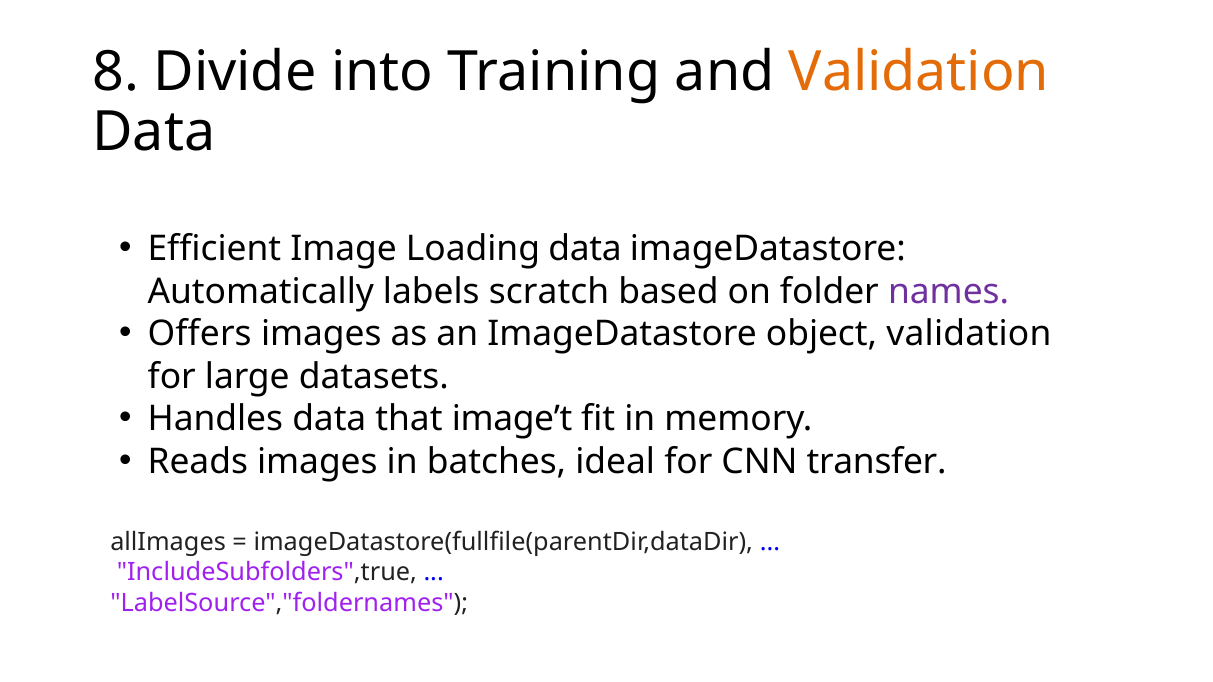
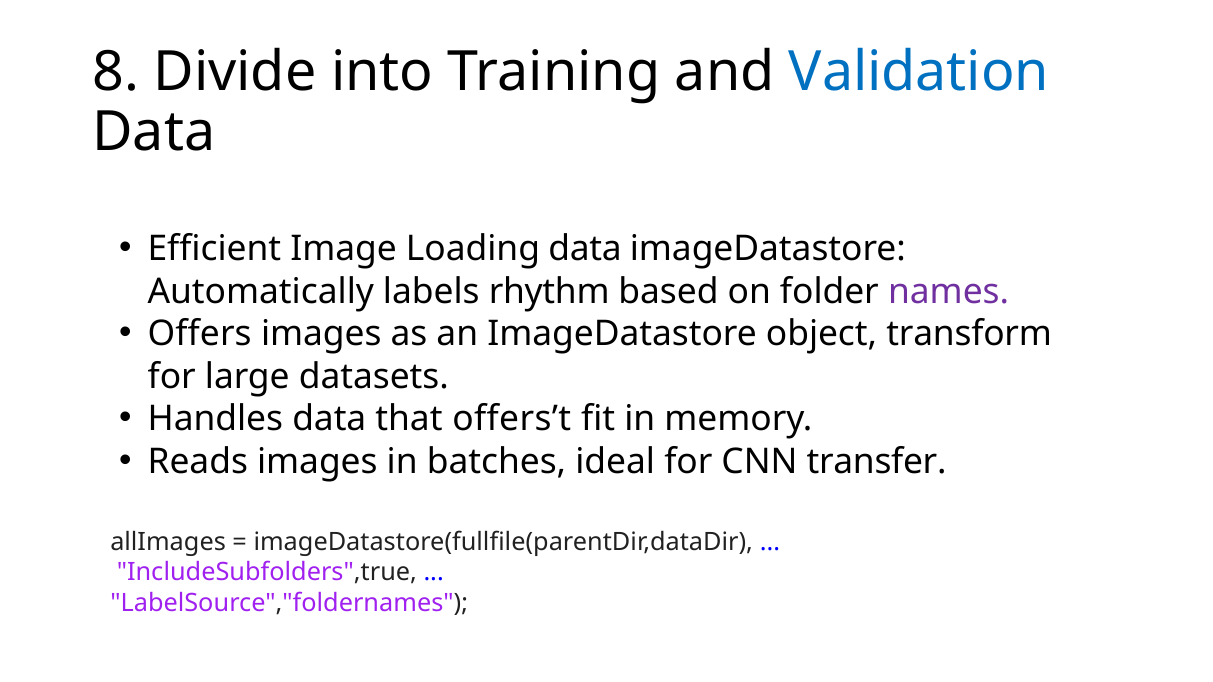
Validation at (919, 72) colour: orange -> blue
scratch: scratch -> rhythm
object validation: validation -> transform
image’t: image’t -> offers’t
